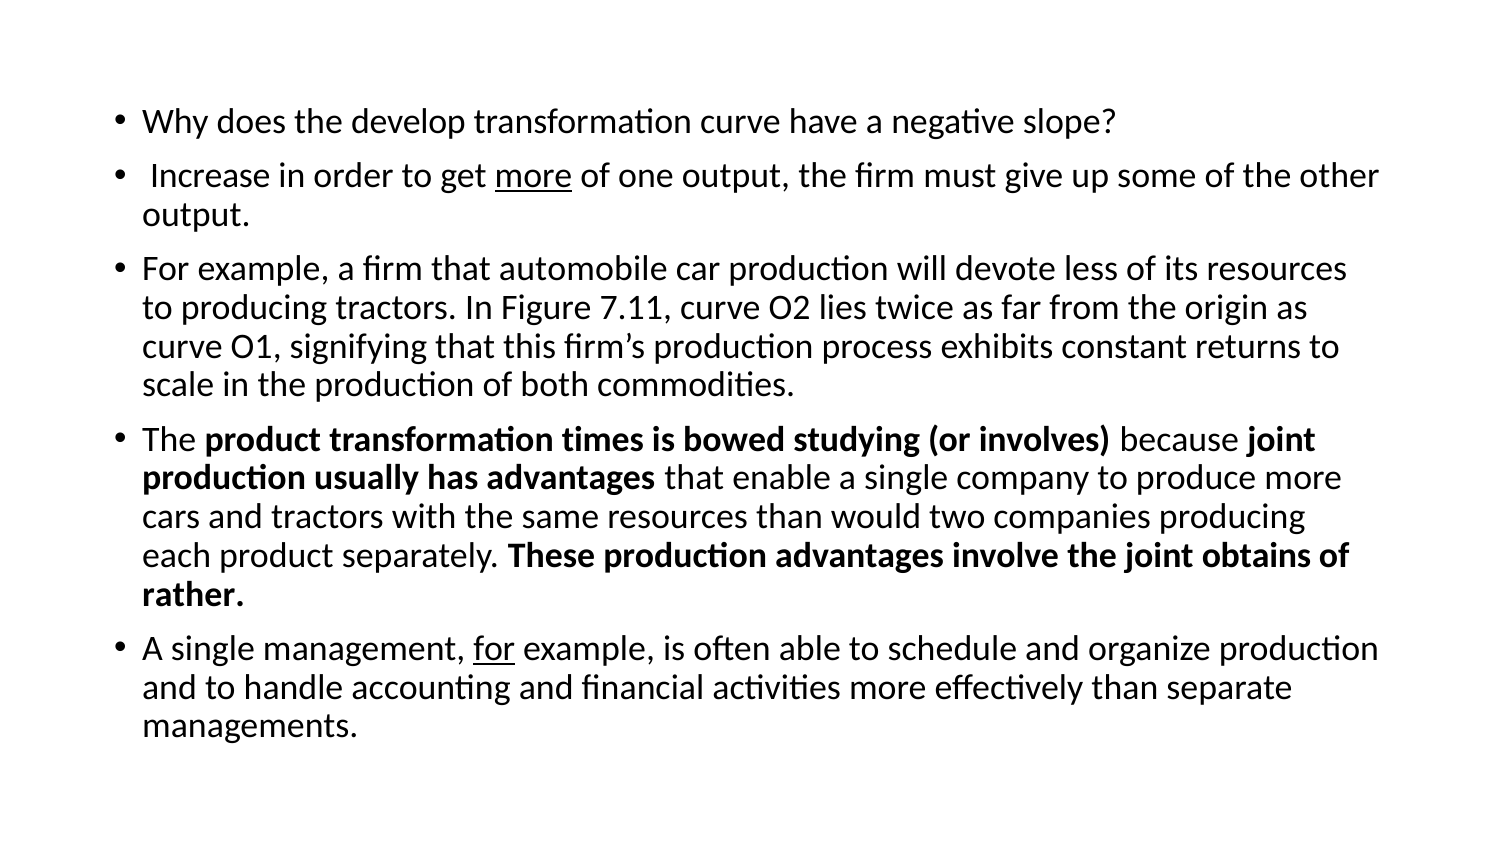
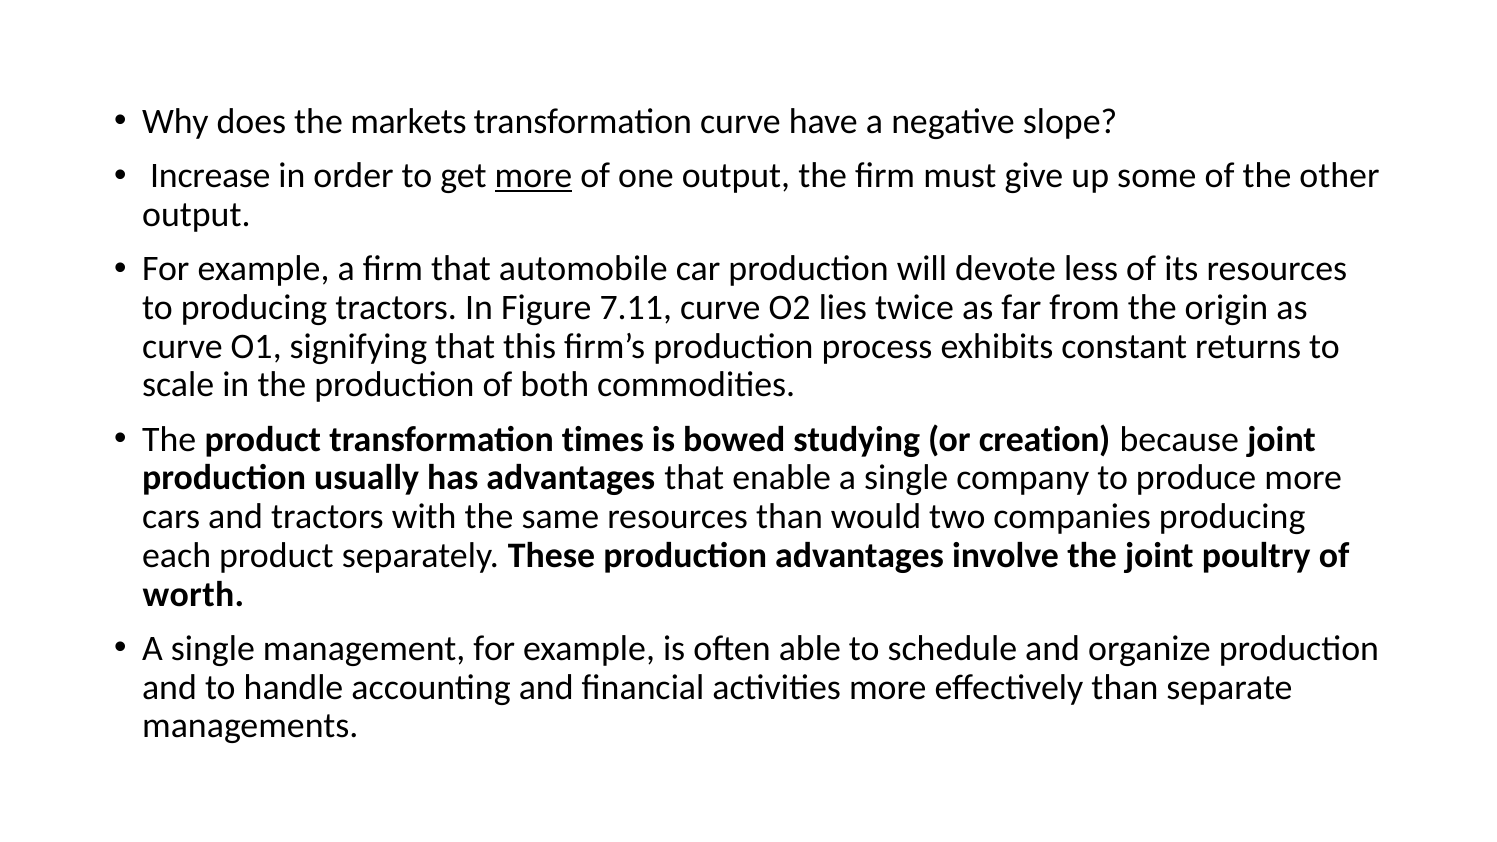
develop: develop -> markets
involves: involves -> creation
obtains: obtains -> poultry
rather: rather -> worth
for at (494, 649) underline: present -> none
